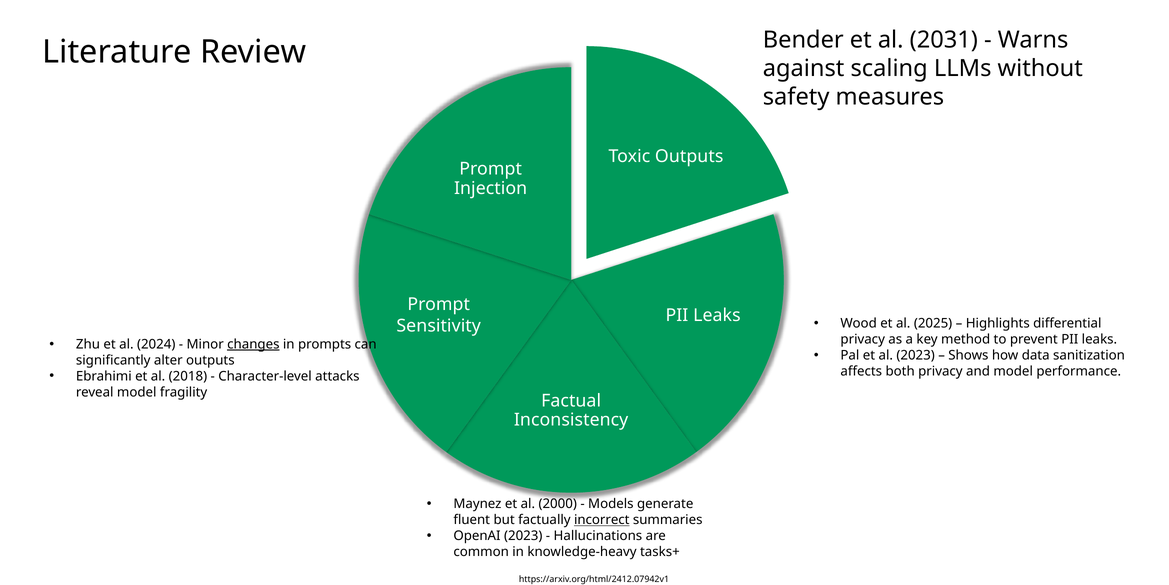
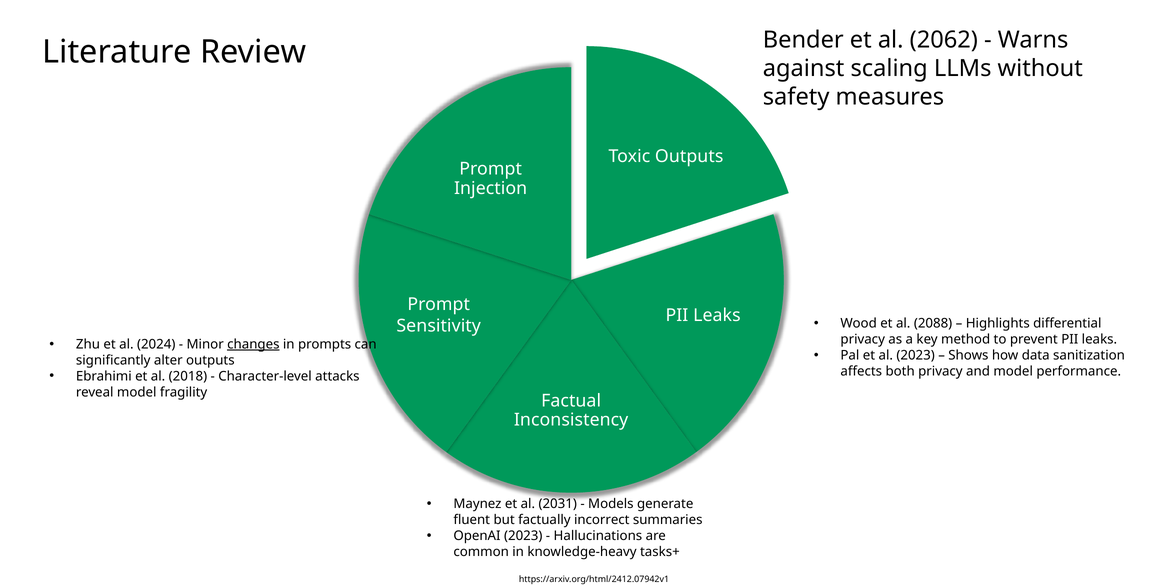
2031: 2031 -> 2062
2025: 2025 -> 2088
2000: 2000 -> 2031
incorrect underline: present -> none
